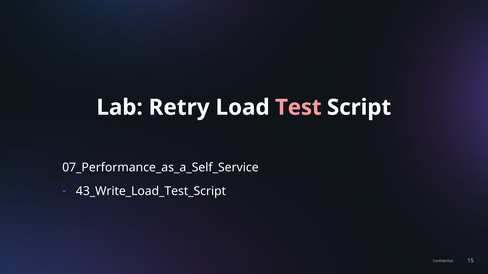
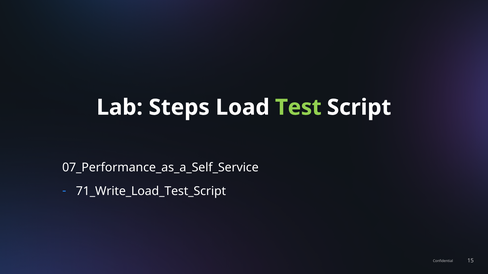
Retry: Retry -> Steps
Test colour: pink -> light green
43_Write_Load_Test_Script: 43_Write_Load_Test_Script -> 71_Write_Load_Test_Script
